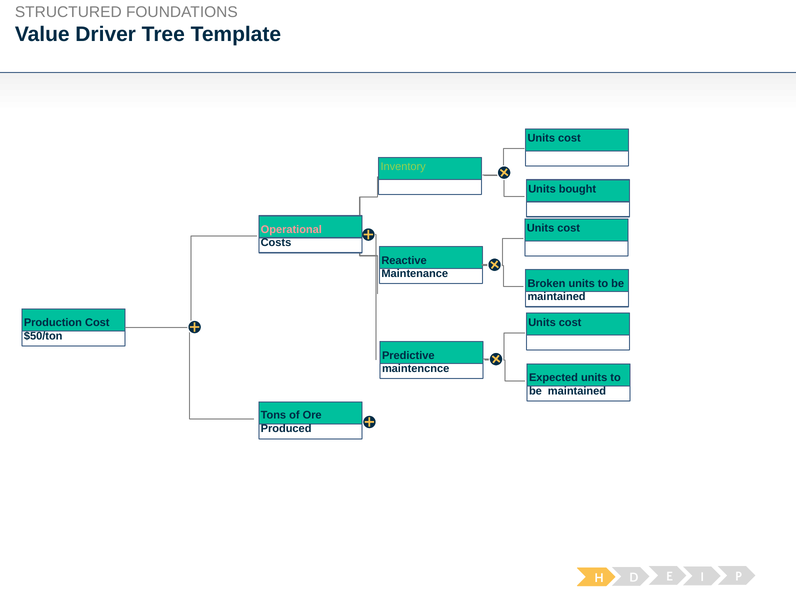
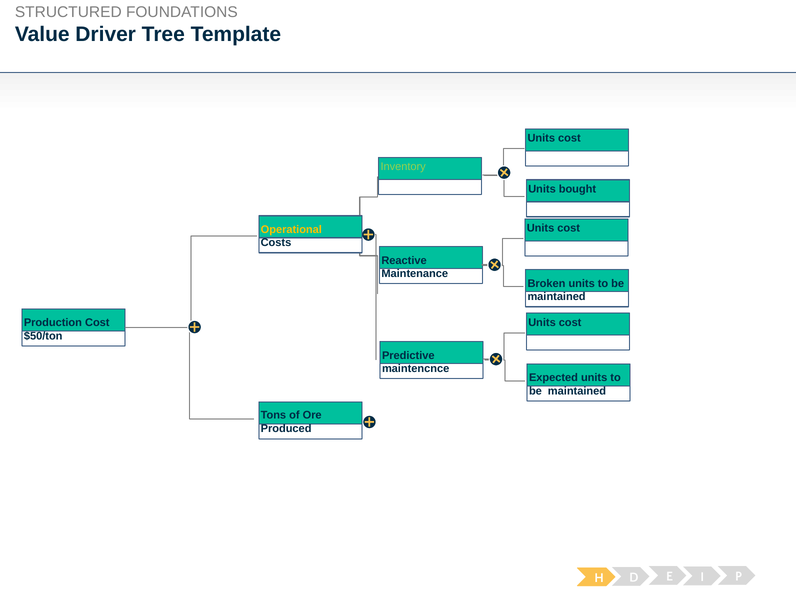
Operational colour: pink -> yellow
